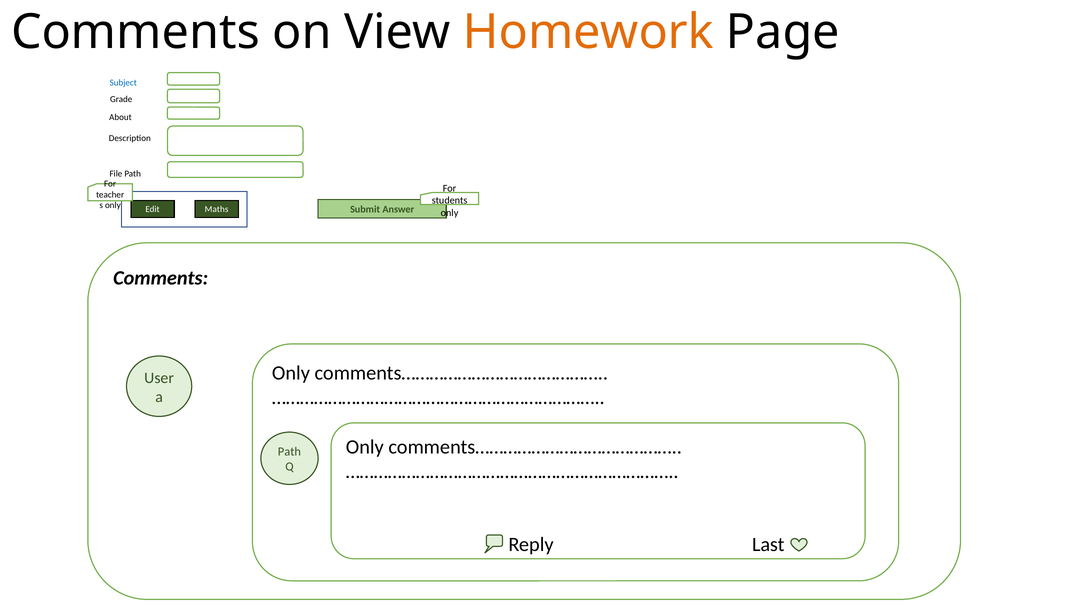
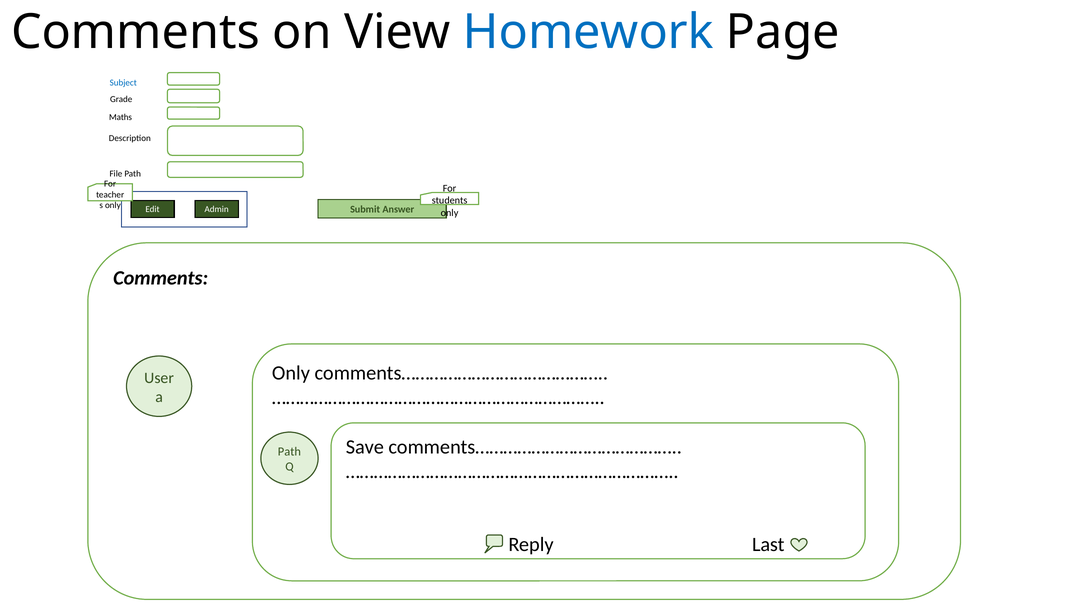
Homework colour: orange -> blue
About: About -> Maths
Maths: Maths -> Admin
Only at (365, 447): Only -> Save
